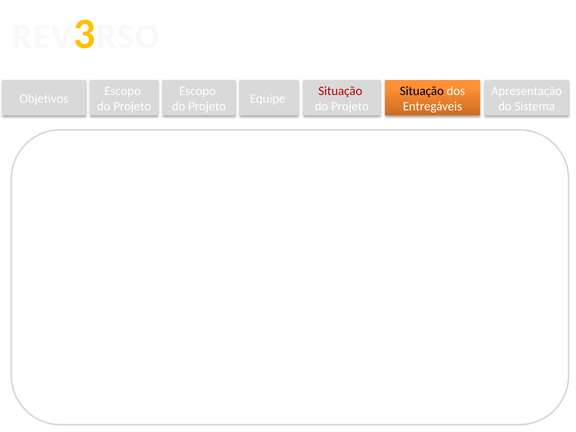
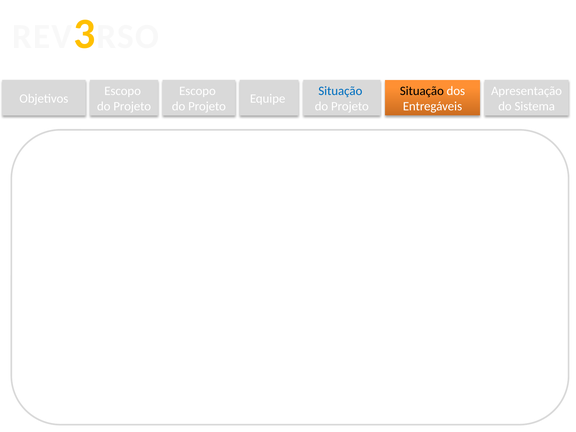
Situação at (340, 91) colour: red -> blue
